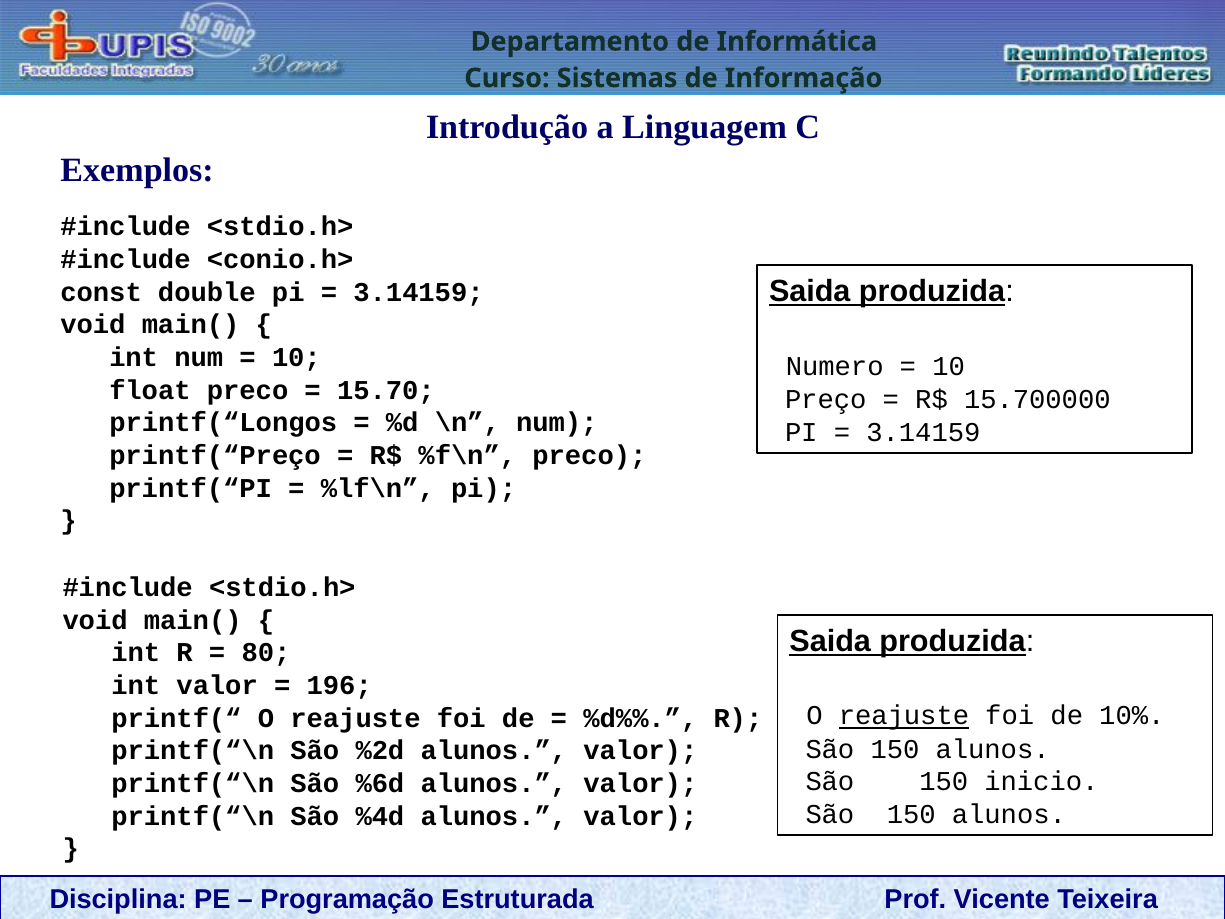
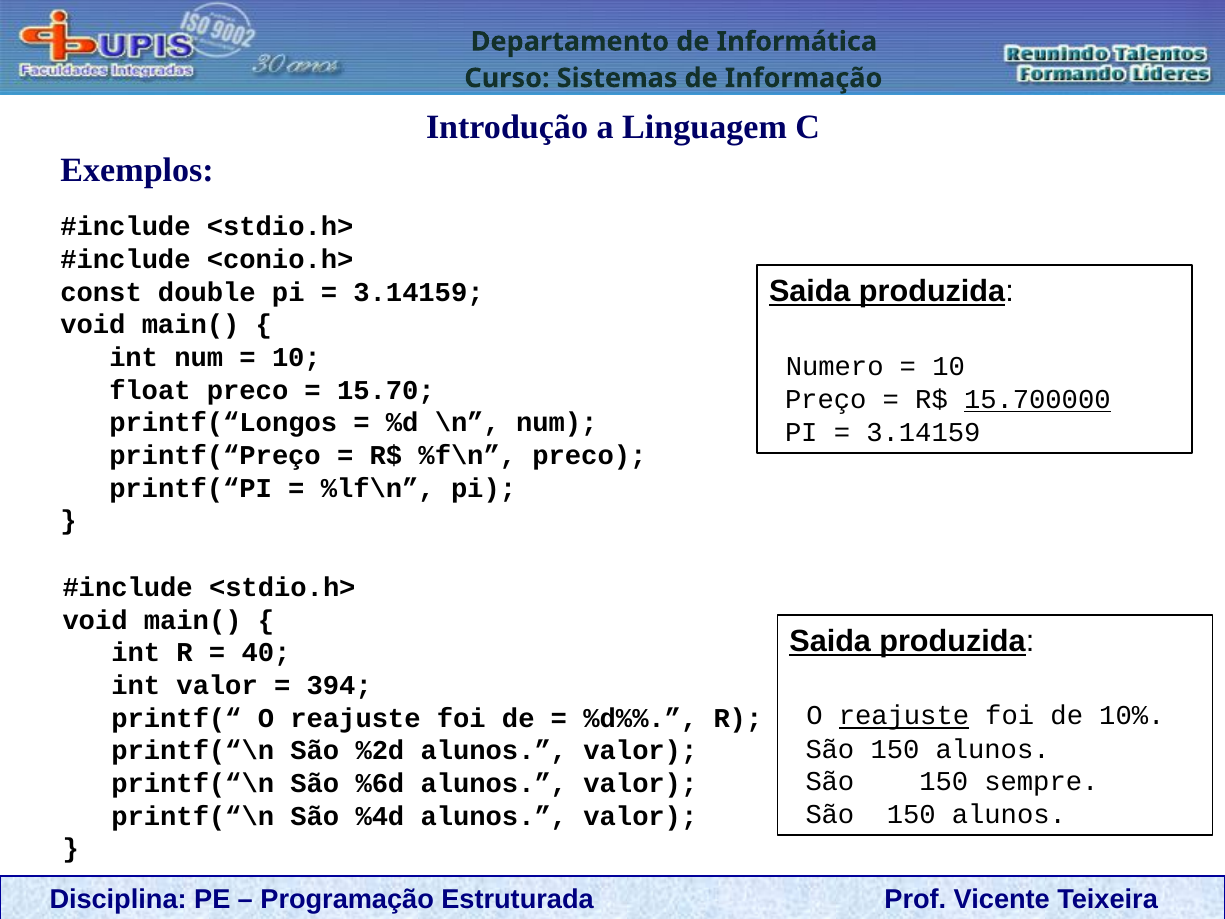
15.700000 underline: none -> present
80: 80 -> 40
196: 196 -> 394
inicio: inicio -> sempre
